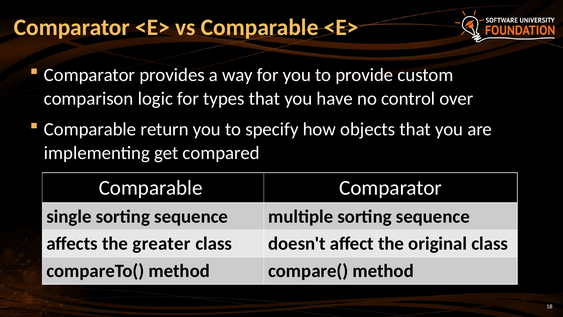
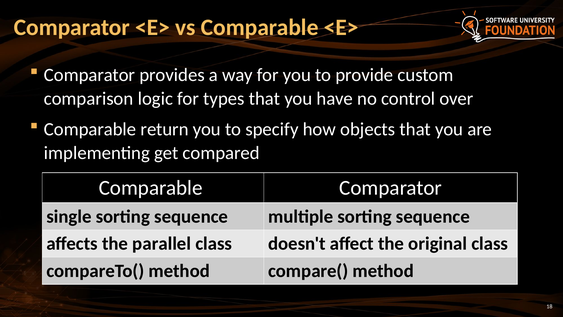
greater: greater -> parallel
